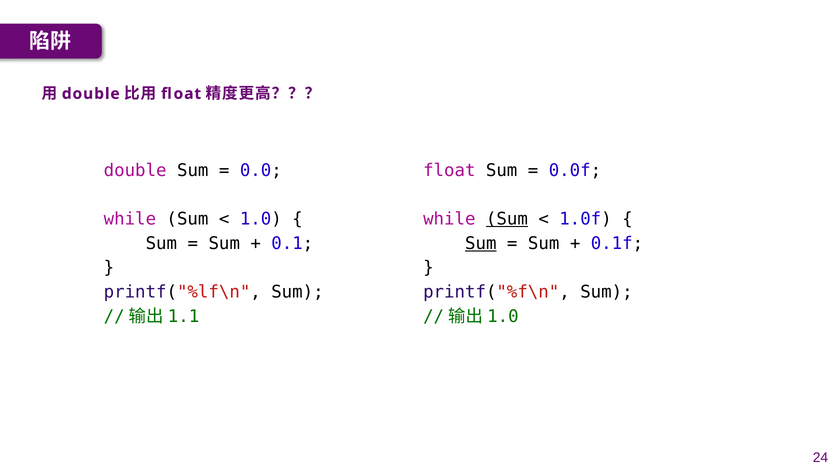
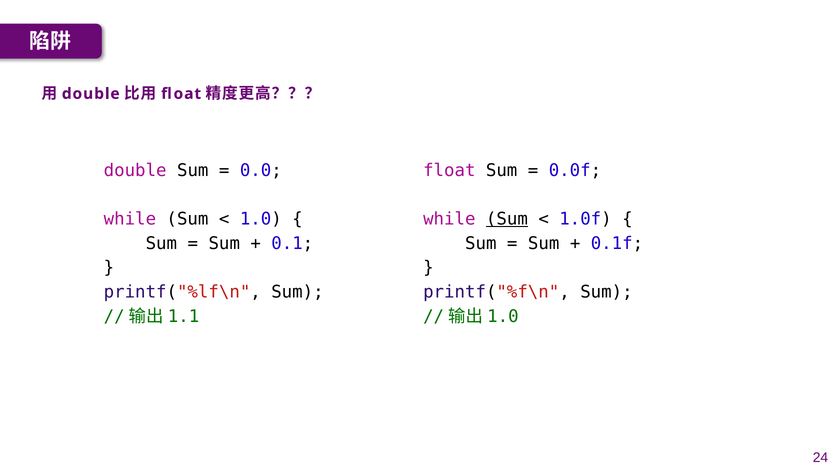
Sum at (481, 243) underline: present -> none
